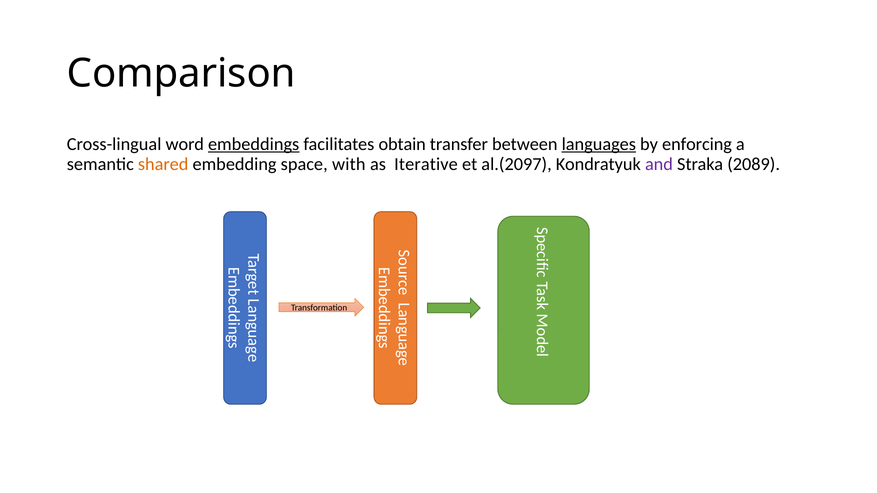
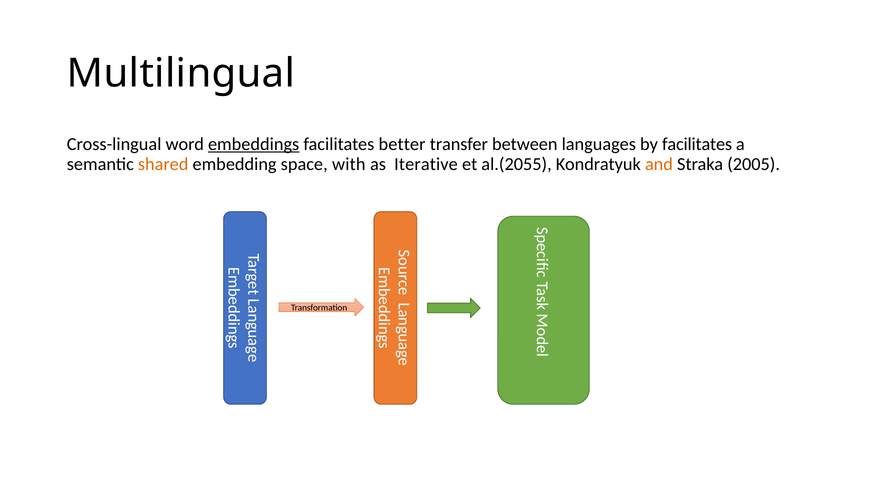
Comparison: Comparison -> Multilingual
obtain: obtain -> better
languages underline: present -> none
by enforcing: enforcing -> facilitates
al.(2097: al.(2097 -> al.(2055
and colour: purple -> orange
2089: 2089 -> 2005
